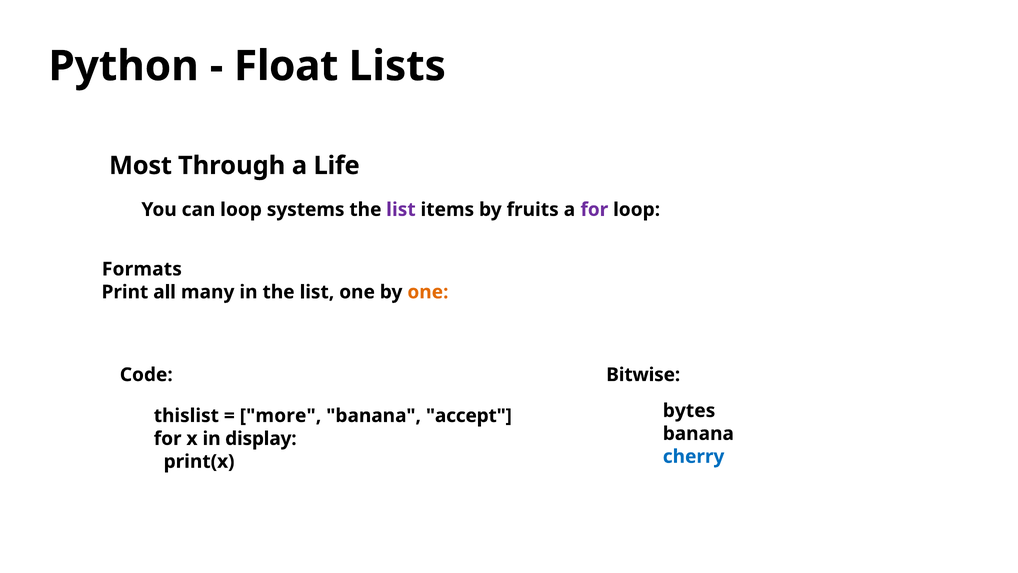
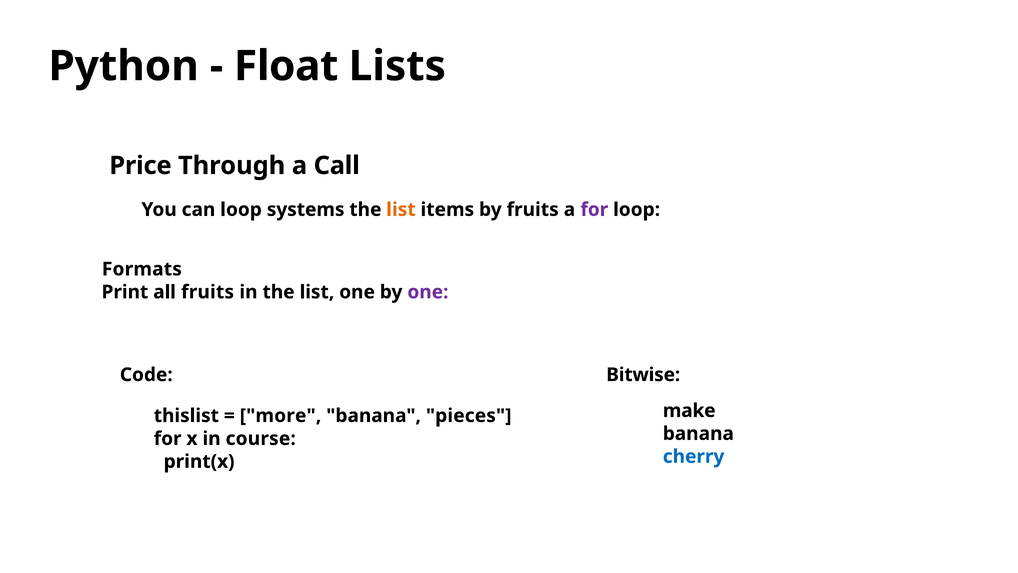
Most: Most -> Price
Life: Life -> Call
list at (401, 209) colour: purple -> orange
all many: many -> fruits
one at (428, 292) colour: orange -> purple
bytes: bytes -> make
accept: accept -> pieces
display: display -> course
